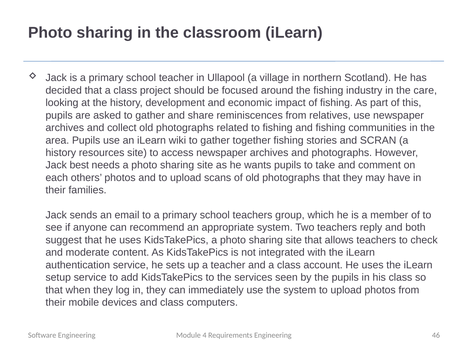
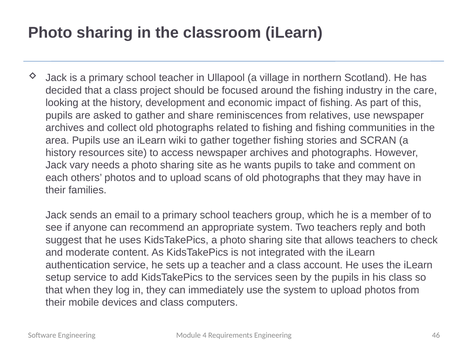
best: best -> vary
